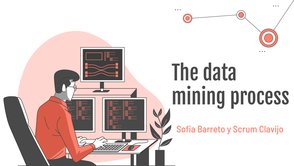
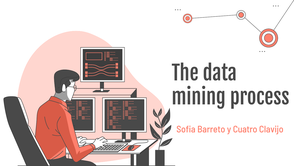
Scrum: Scrum -> Cuatro
